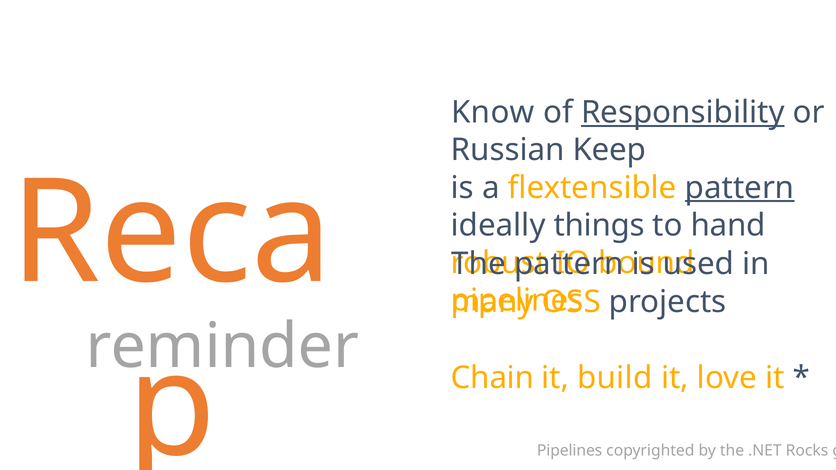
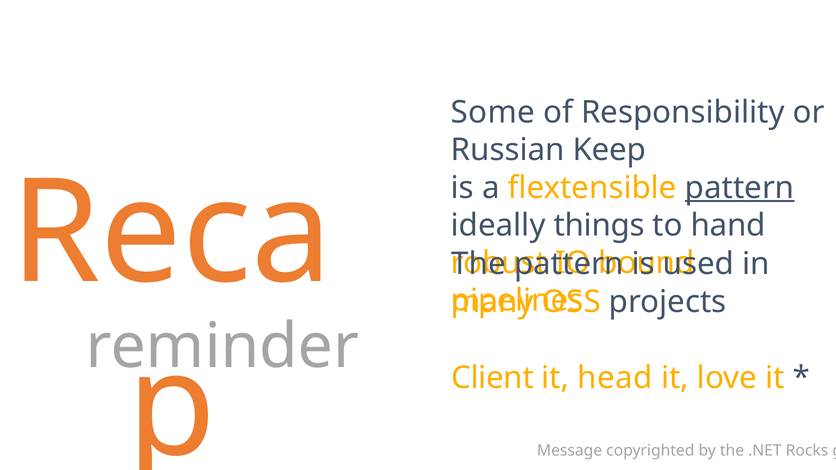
Know: Know -> Some
Responsibility underline: present -> none
Chain: Chain -> Client
build: build -> head
Pipelines at (570, 451): Pipelines -> Message
